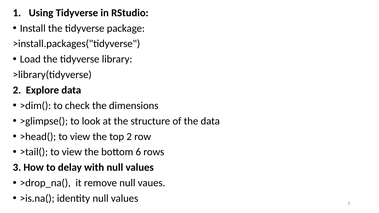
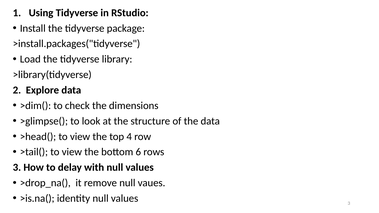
top 2: 2 -> 4
